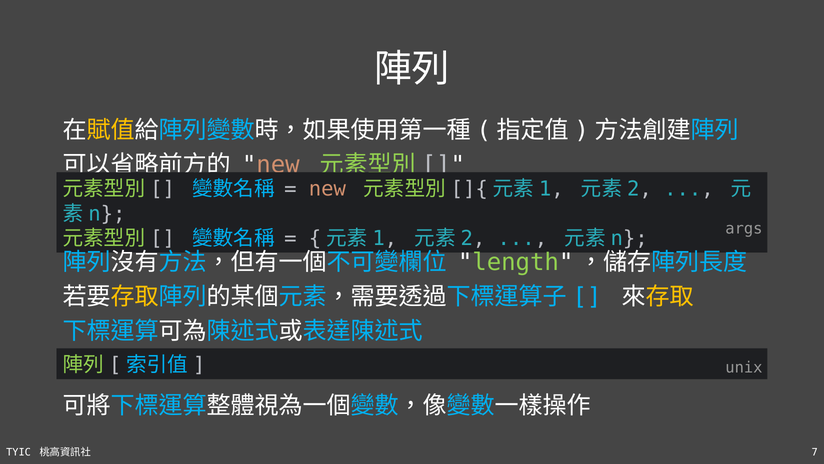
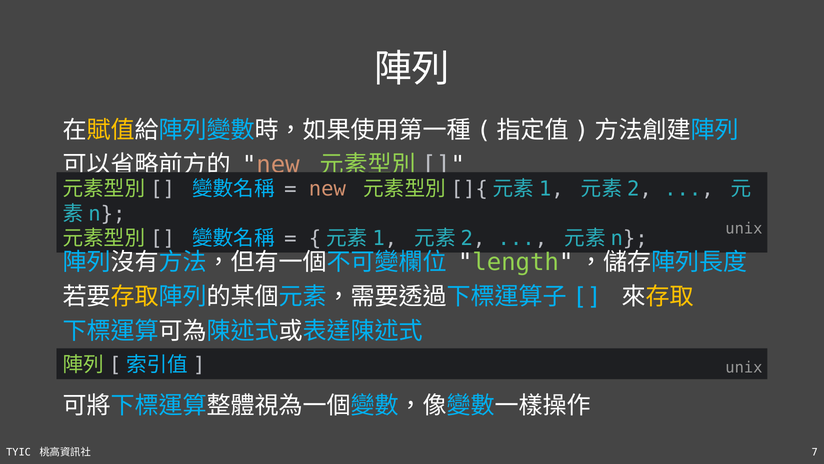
args at (744, 229): args -> unix
